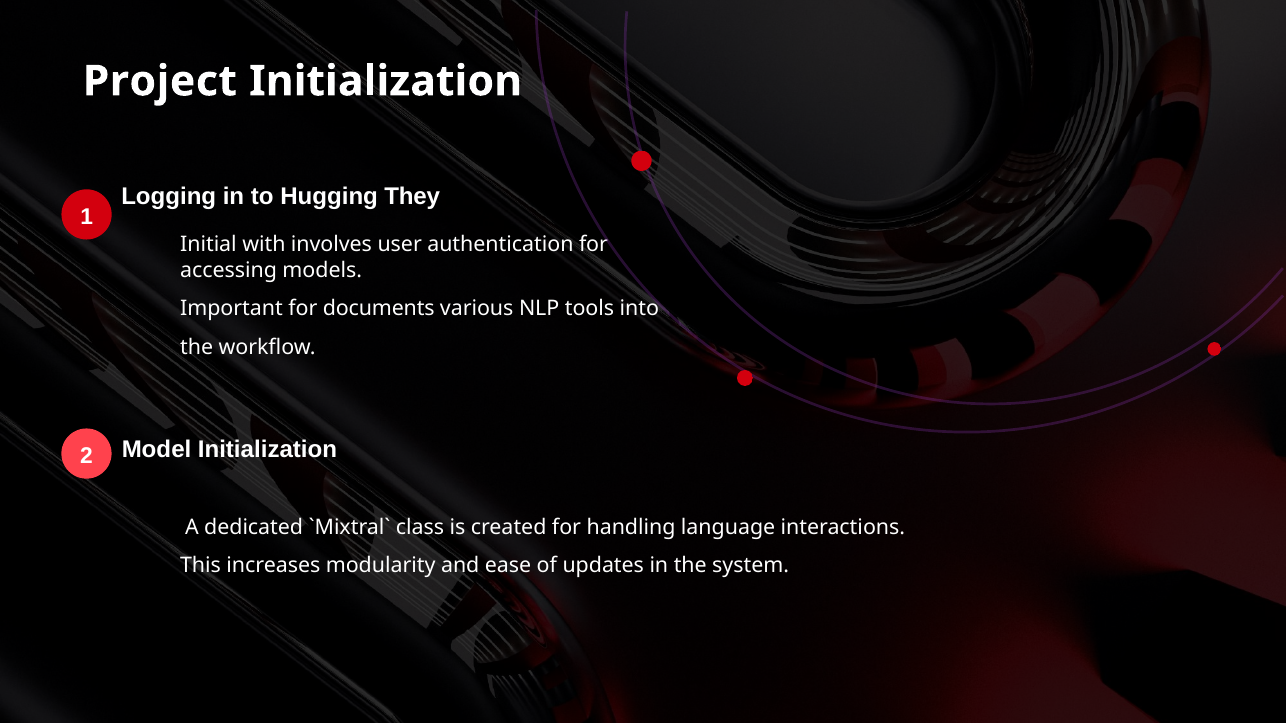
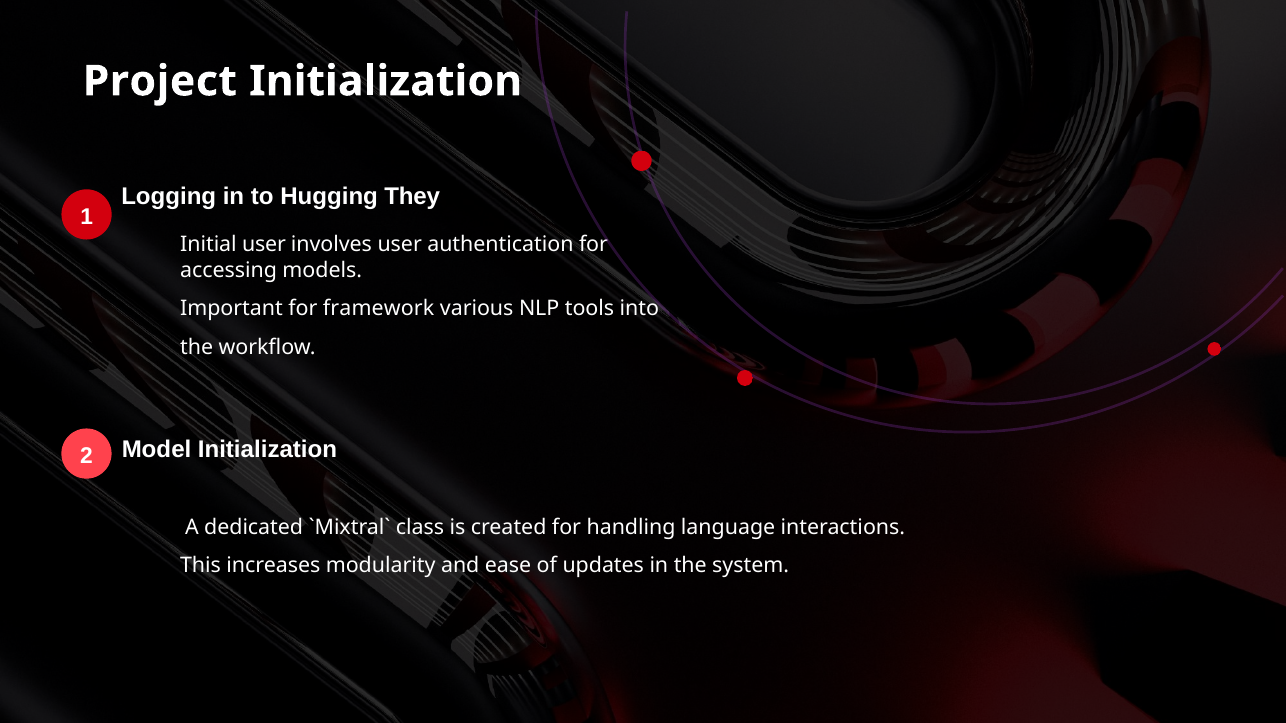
Initial with: with -> user
documents: documents -> framework
